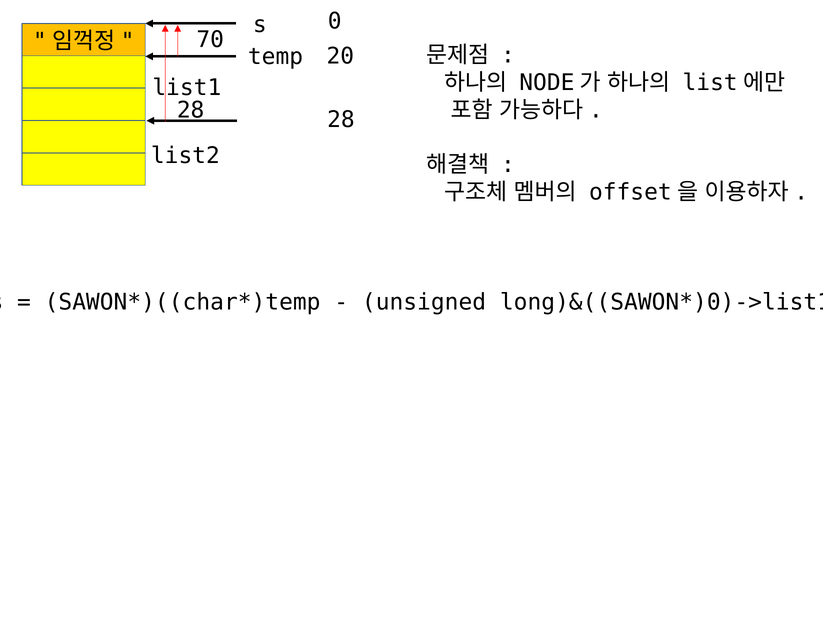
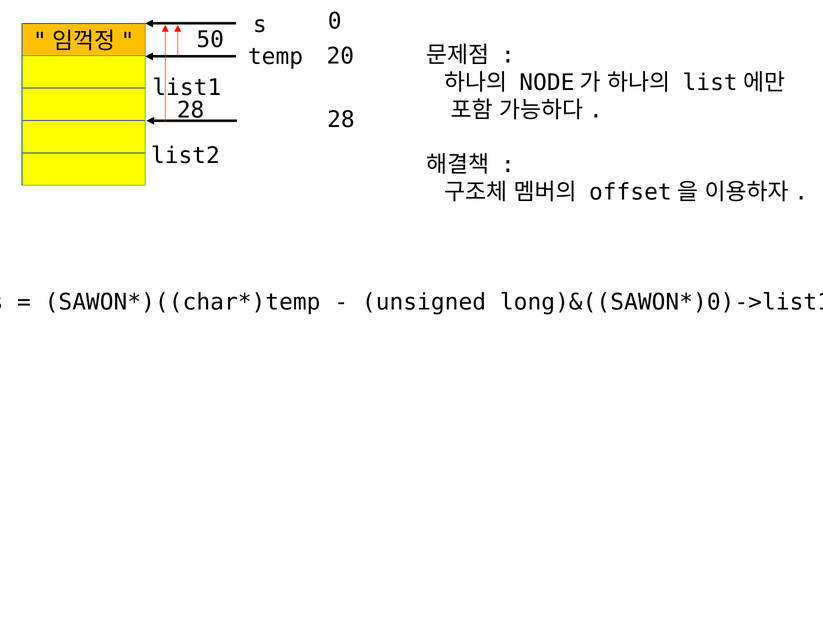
70: 70 -> 50
